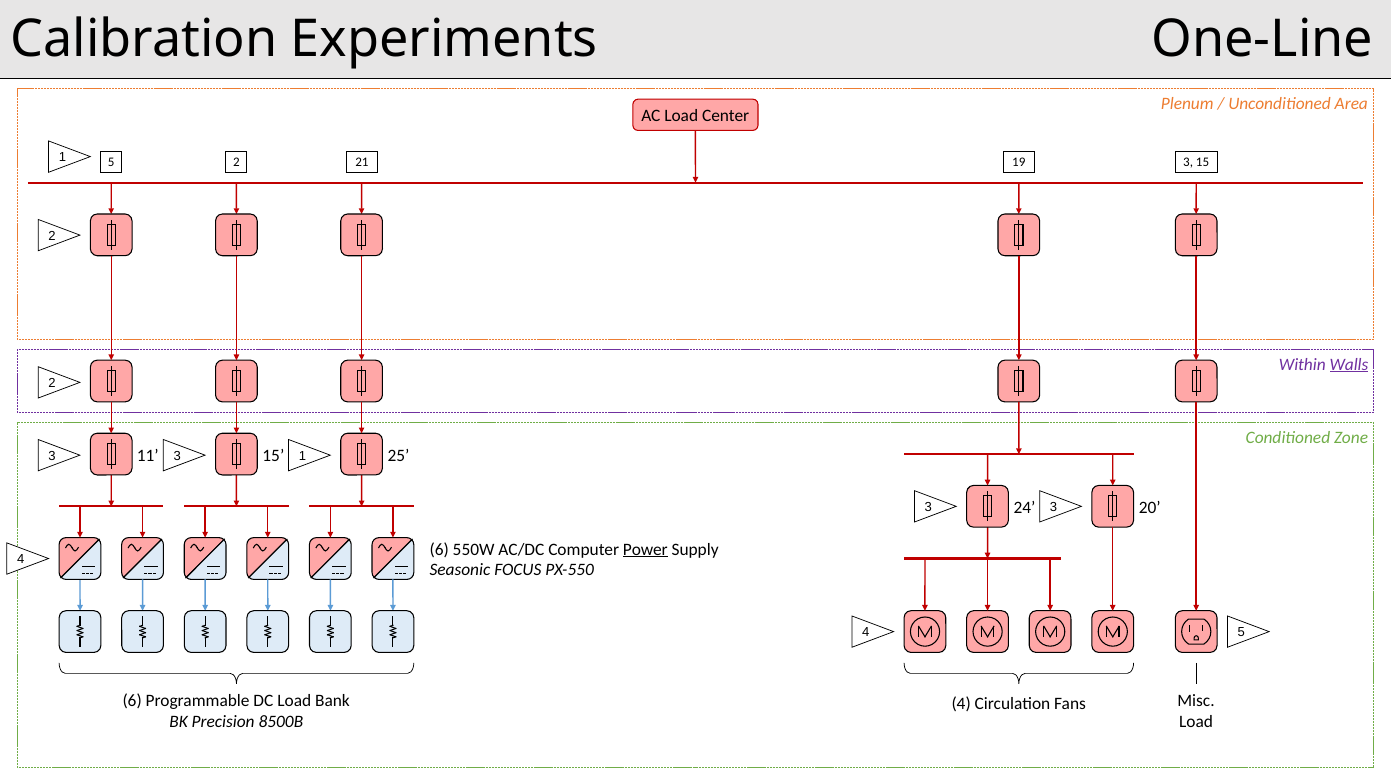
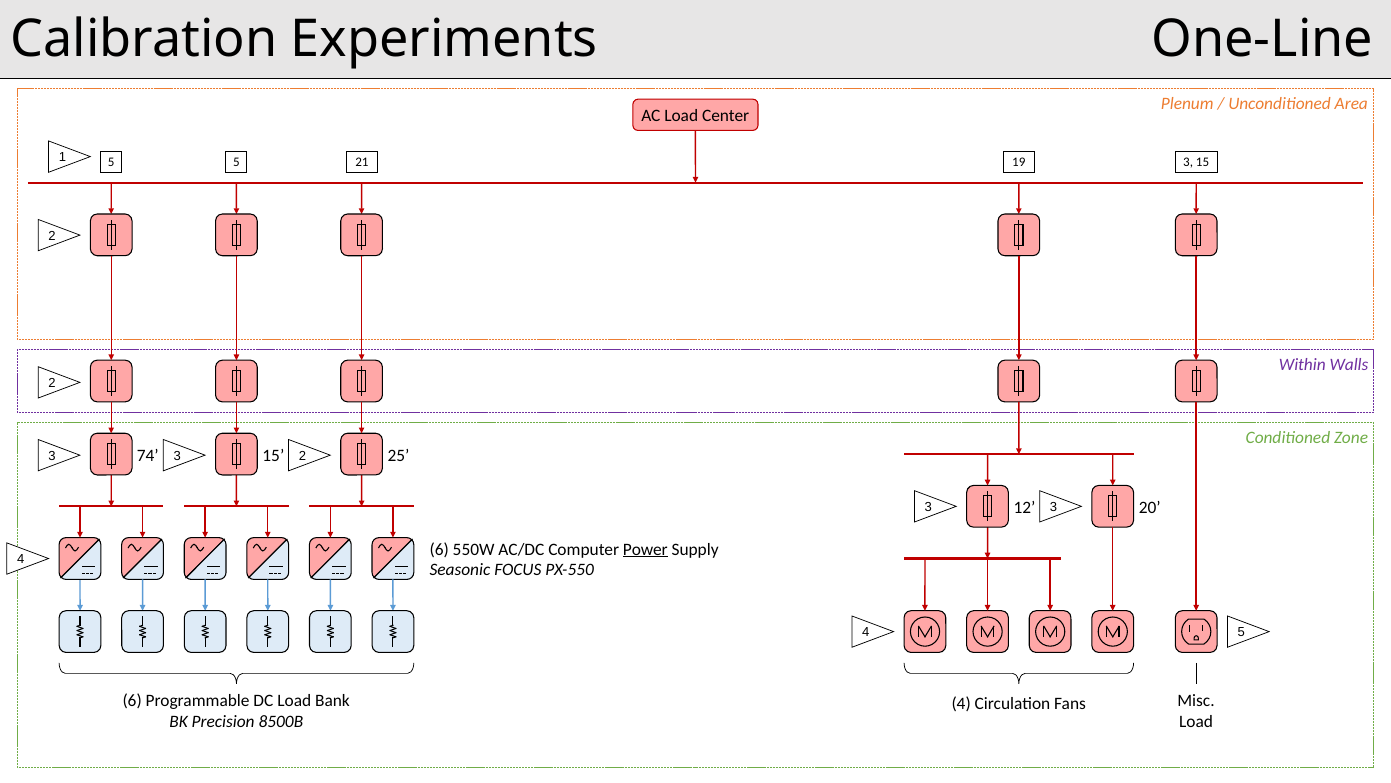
1 2: 2 -> 5
Walls underline: present -> none
11: 11 -> 74
3 1: 1 -> 2
24: 24 -> 12
